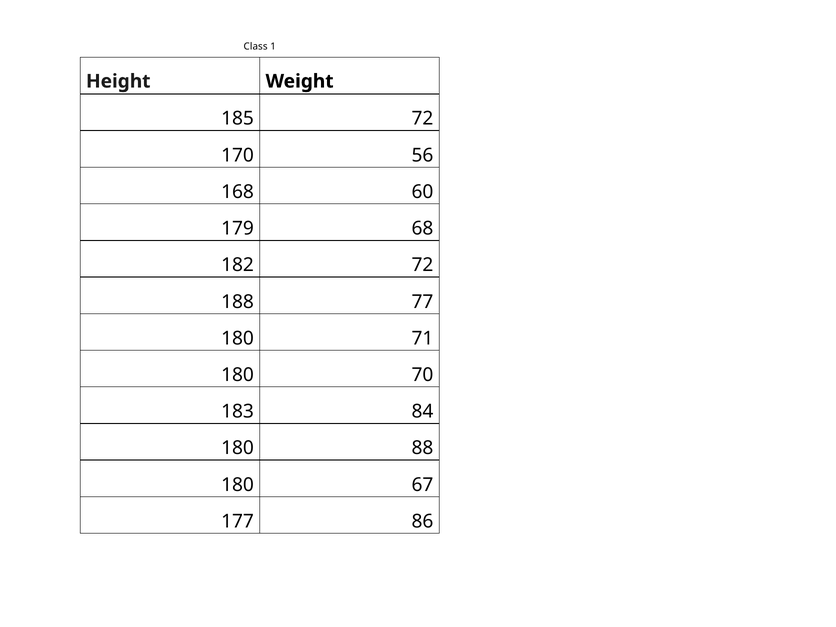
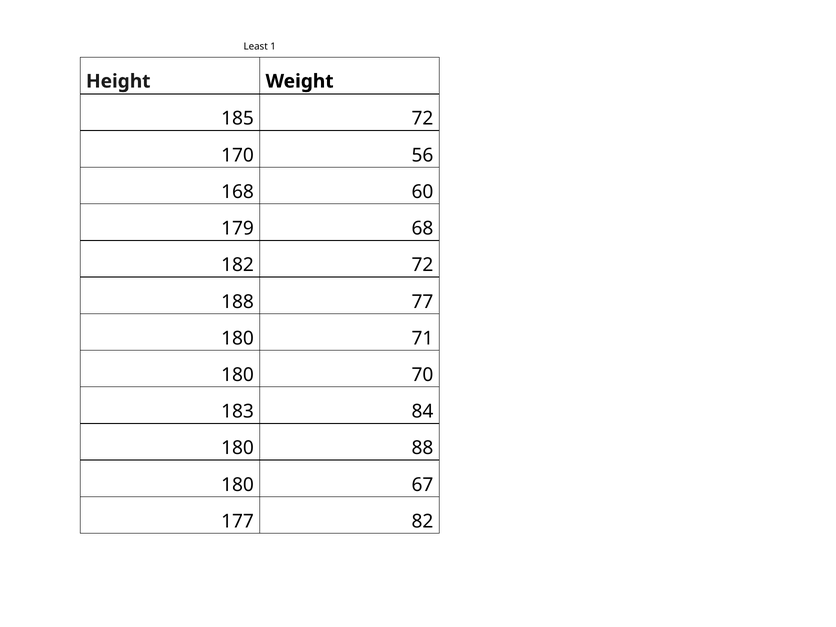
Class: Class -> Least
86: 86 -> 82
